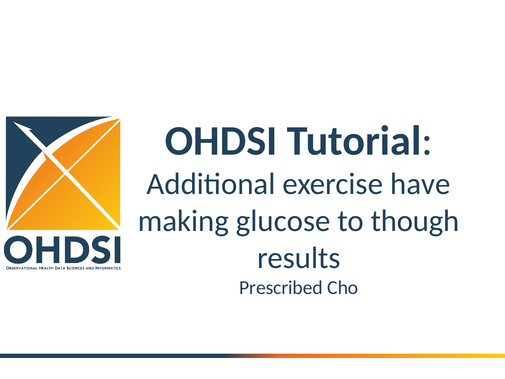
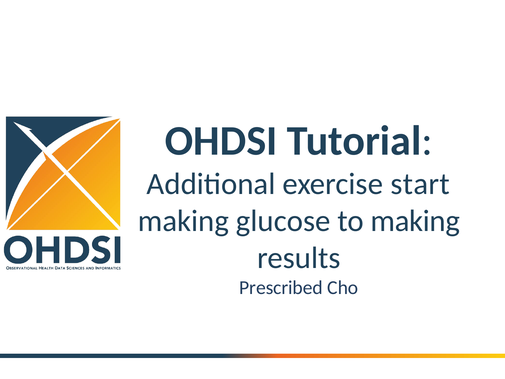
have: have -> start
to though: though -> making
